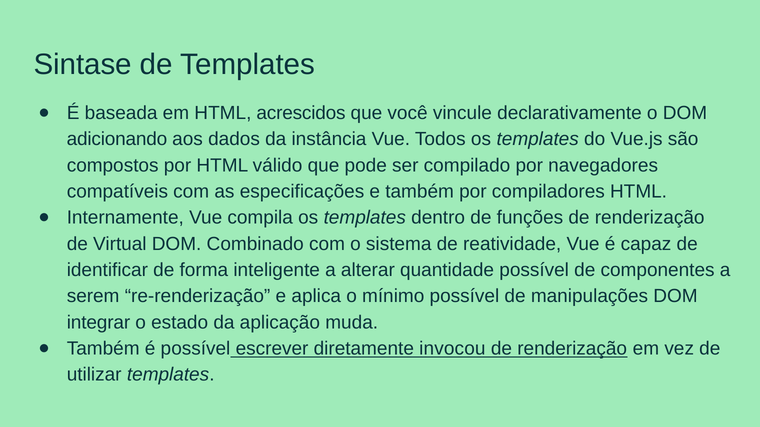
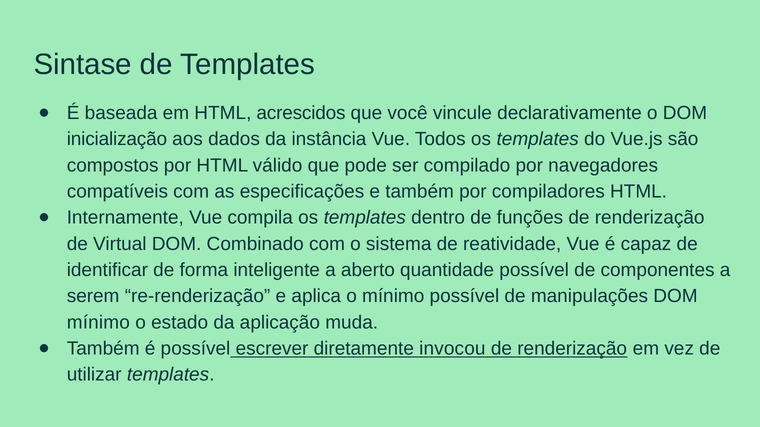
adicionando: adicionando -> inicialização
alterar: alterar -> aberto
integrar at (99, 323): integrar -> mínimo
